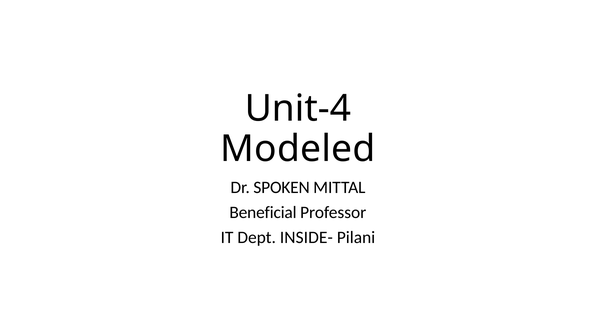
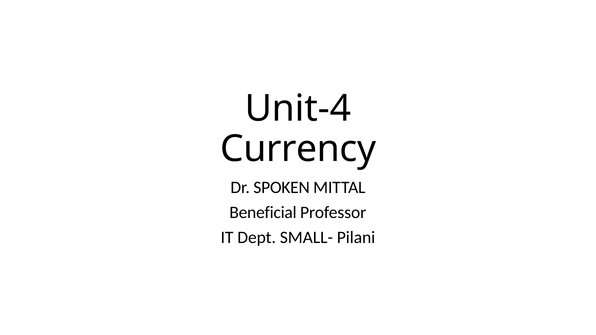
Modeled: Modeled -> Currency
INSIDE-: INSIDE- -> SMALL-
